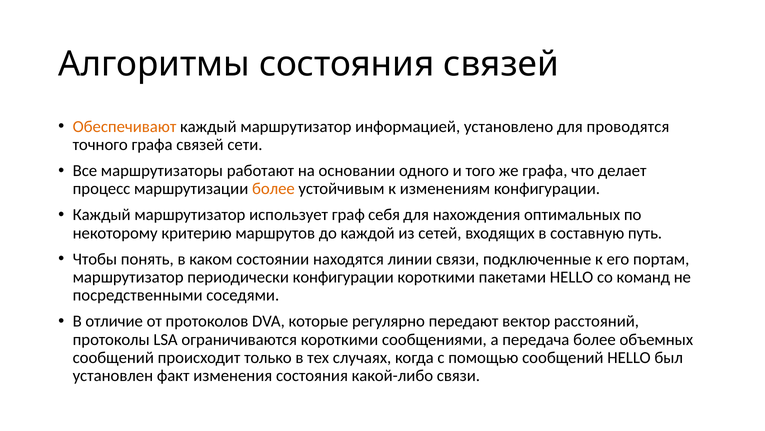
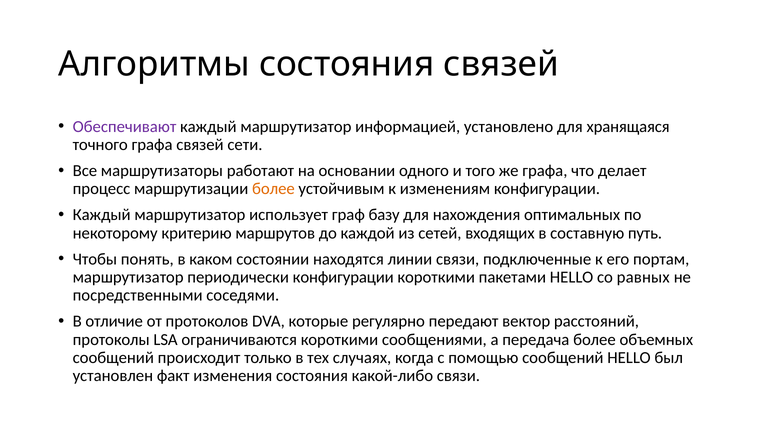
Обеспечивают colour: orange -> purple
проводятся: проводятся -> хранящаяся
себя: себя -> базу
команд: команд -> равных
